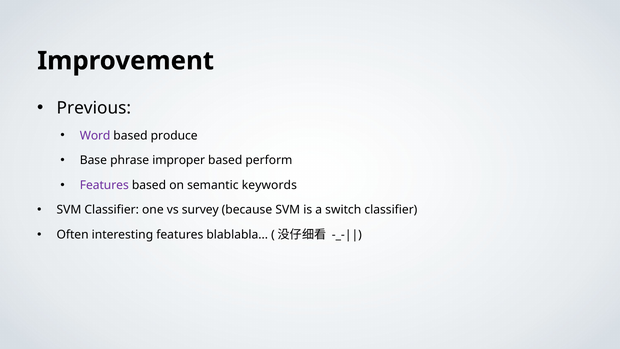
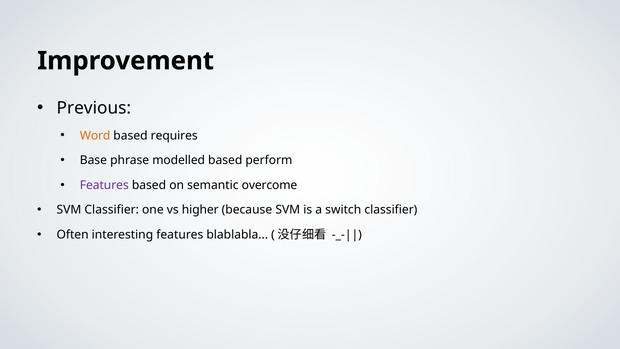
Word colour: purple -> orange
produce: produce -> requires
improper: improper -> modelled
keywords: keywords -> overcome
survey: survey -> higher
